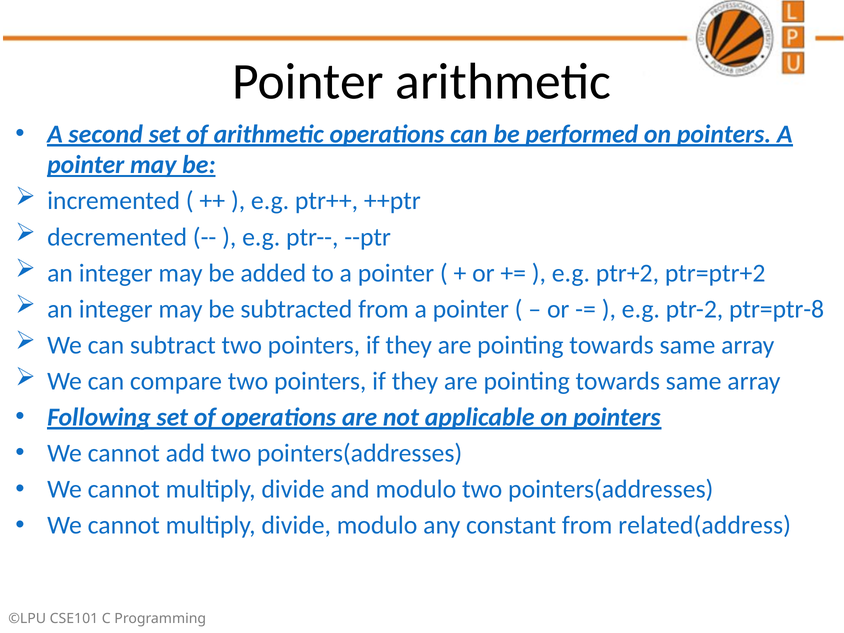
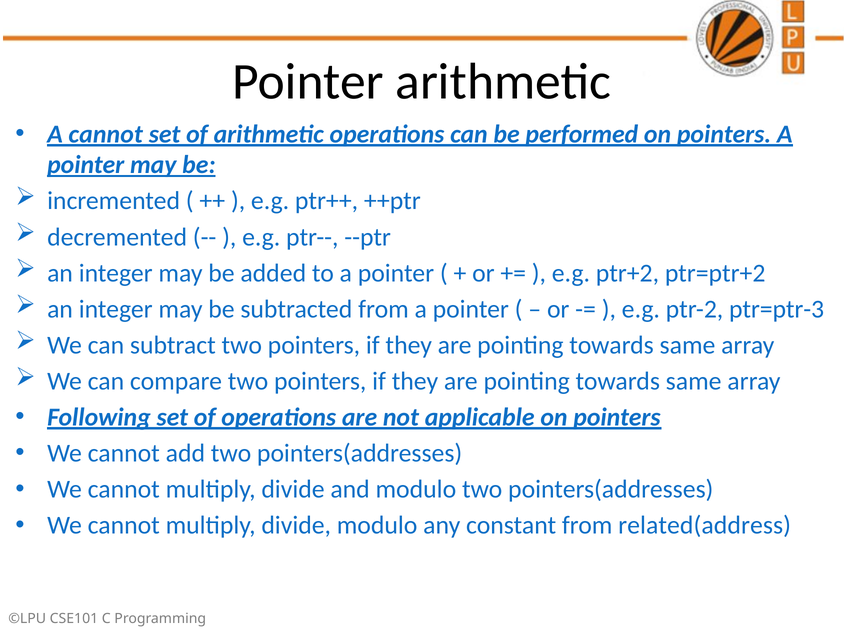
A second: second -> cannot
ptr=ptr-8: ptr=ptr-8 -> ptr=ptr-3
